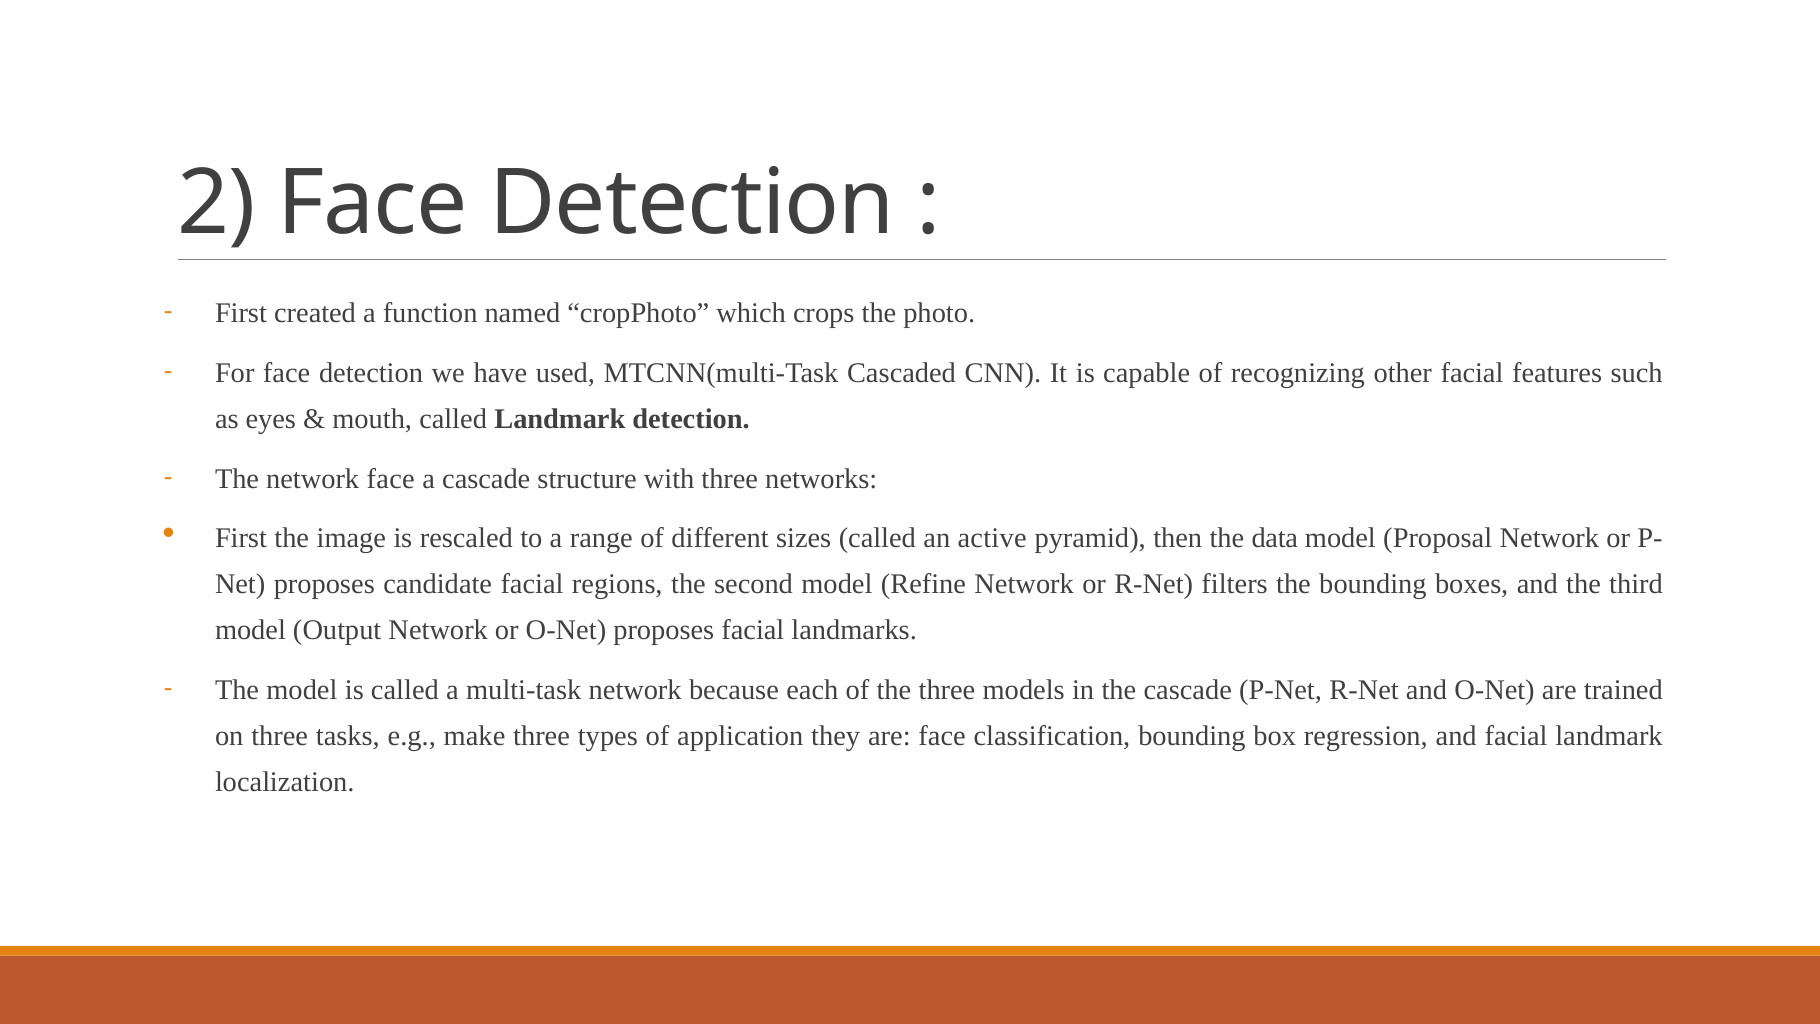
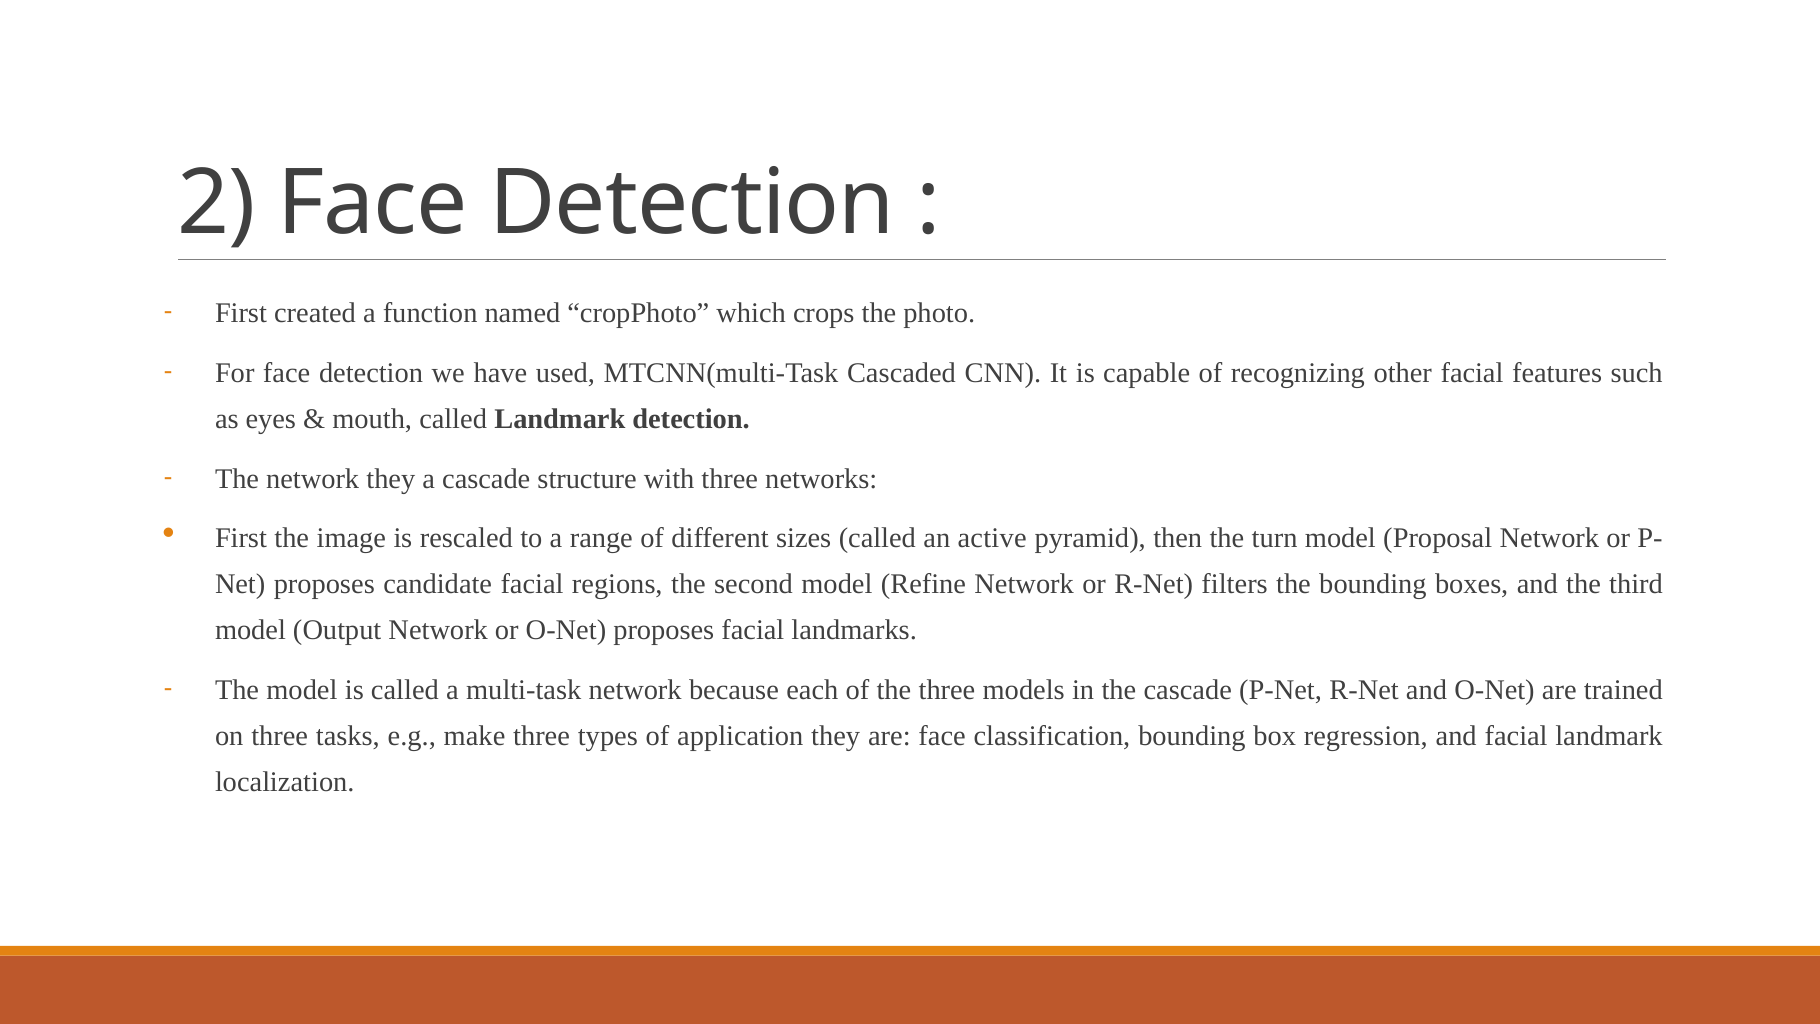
network face: face -> they
data: data -> turn
